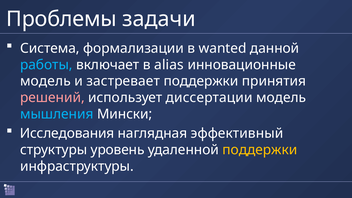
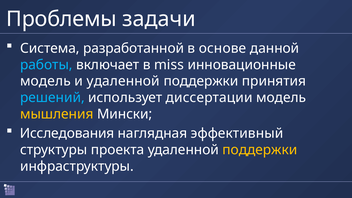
формализации: формализации -> разработанной
wanted: wanted -> основе
alias: alias -> miss
и застревает: застревает -> удаленной
решений colour: pink -> light blue
мышления colour: light blue -> yellow
уровень: уровень -> проекта
